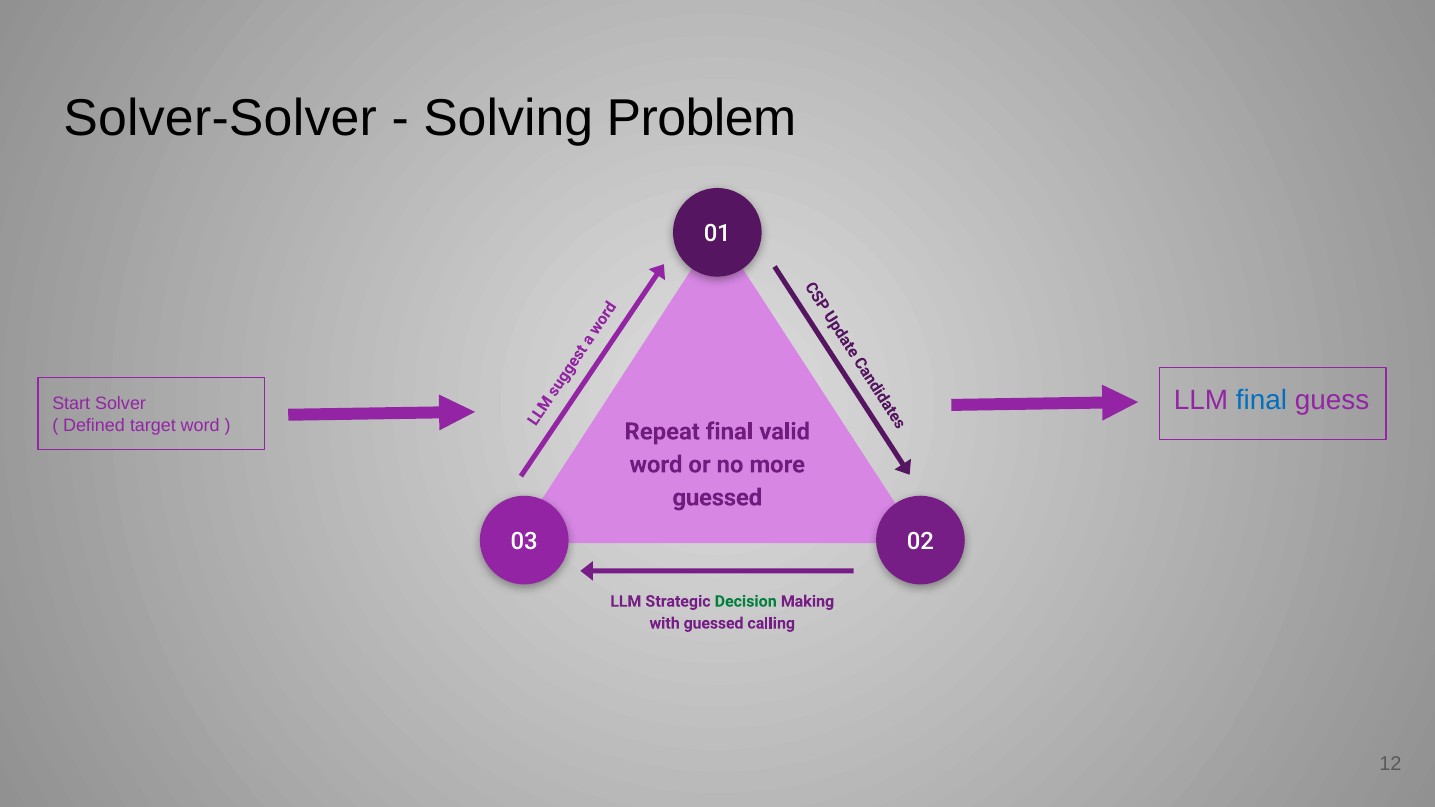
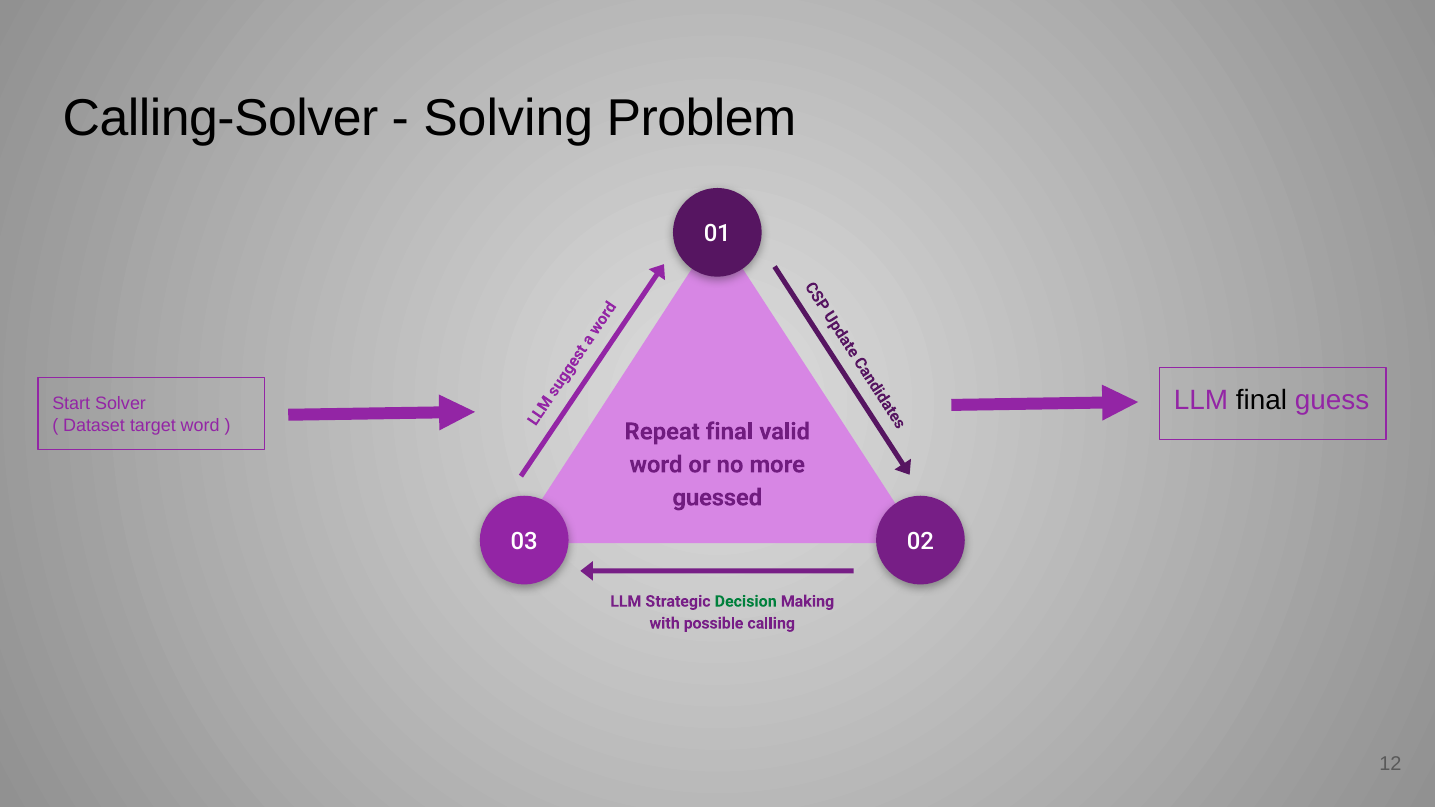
Solver-Solver: Solver-Solver -> Calling-Solver
final at (1261, 401) colour: blue -> black
Defined: Defined -> Dataset
with guessed: guessed -> possible
